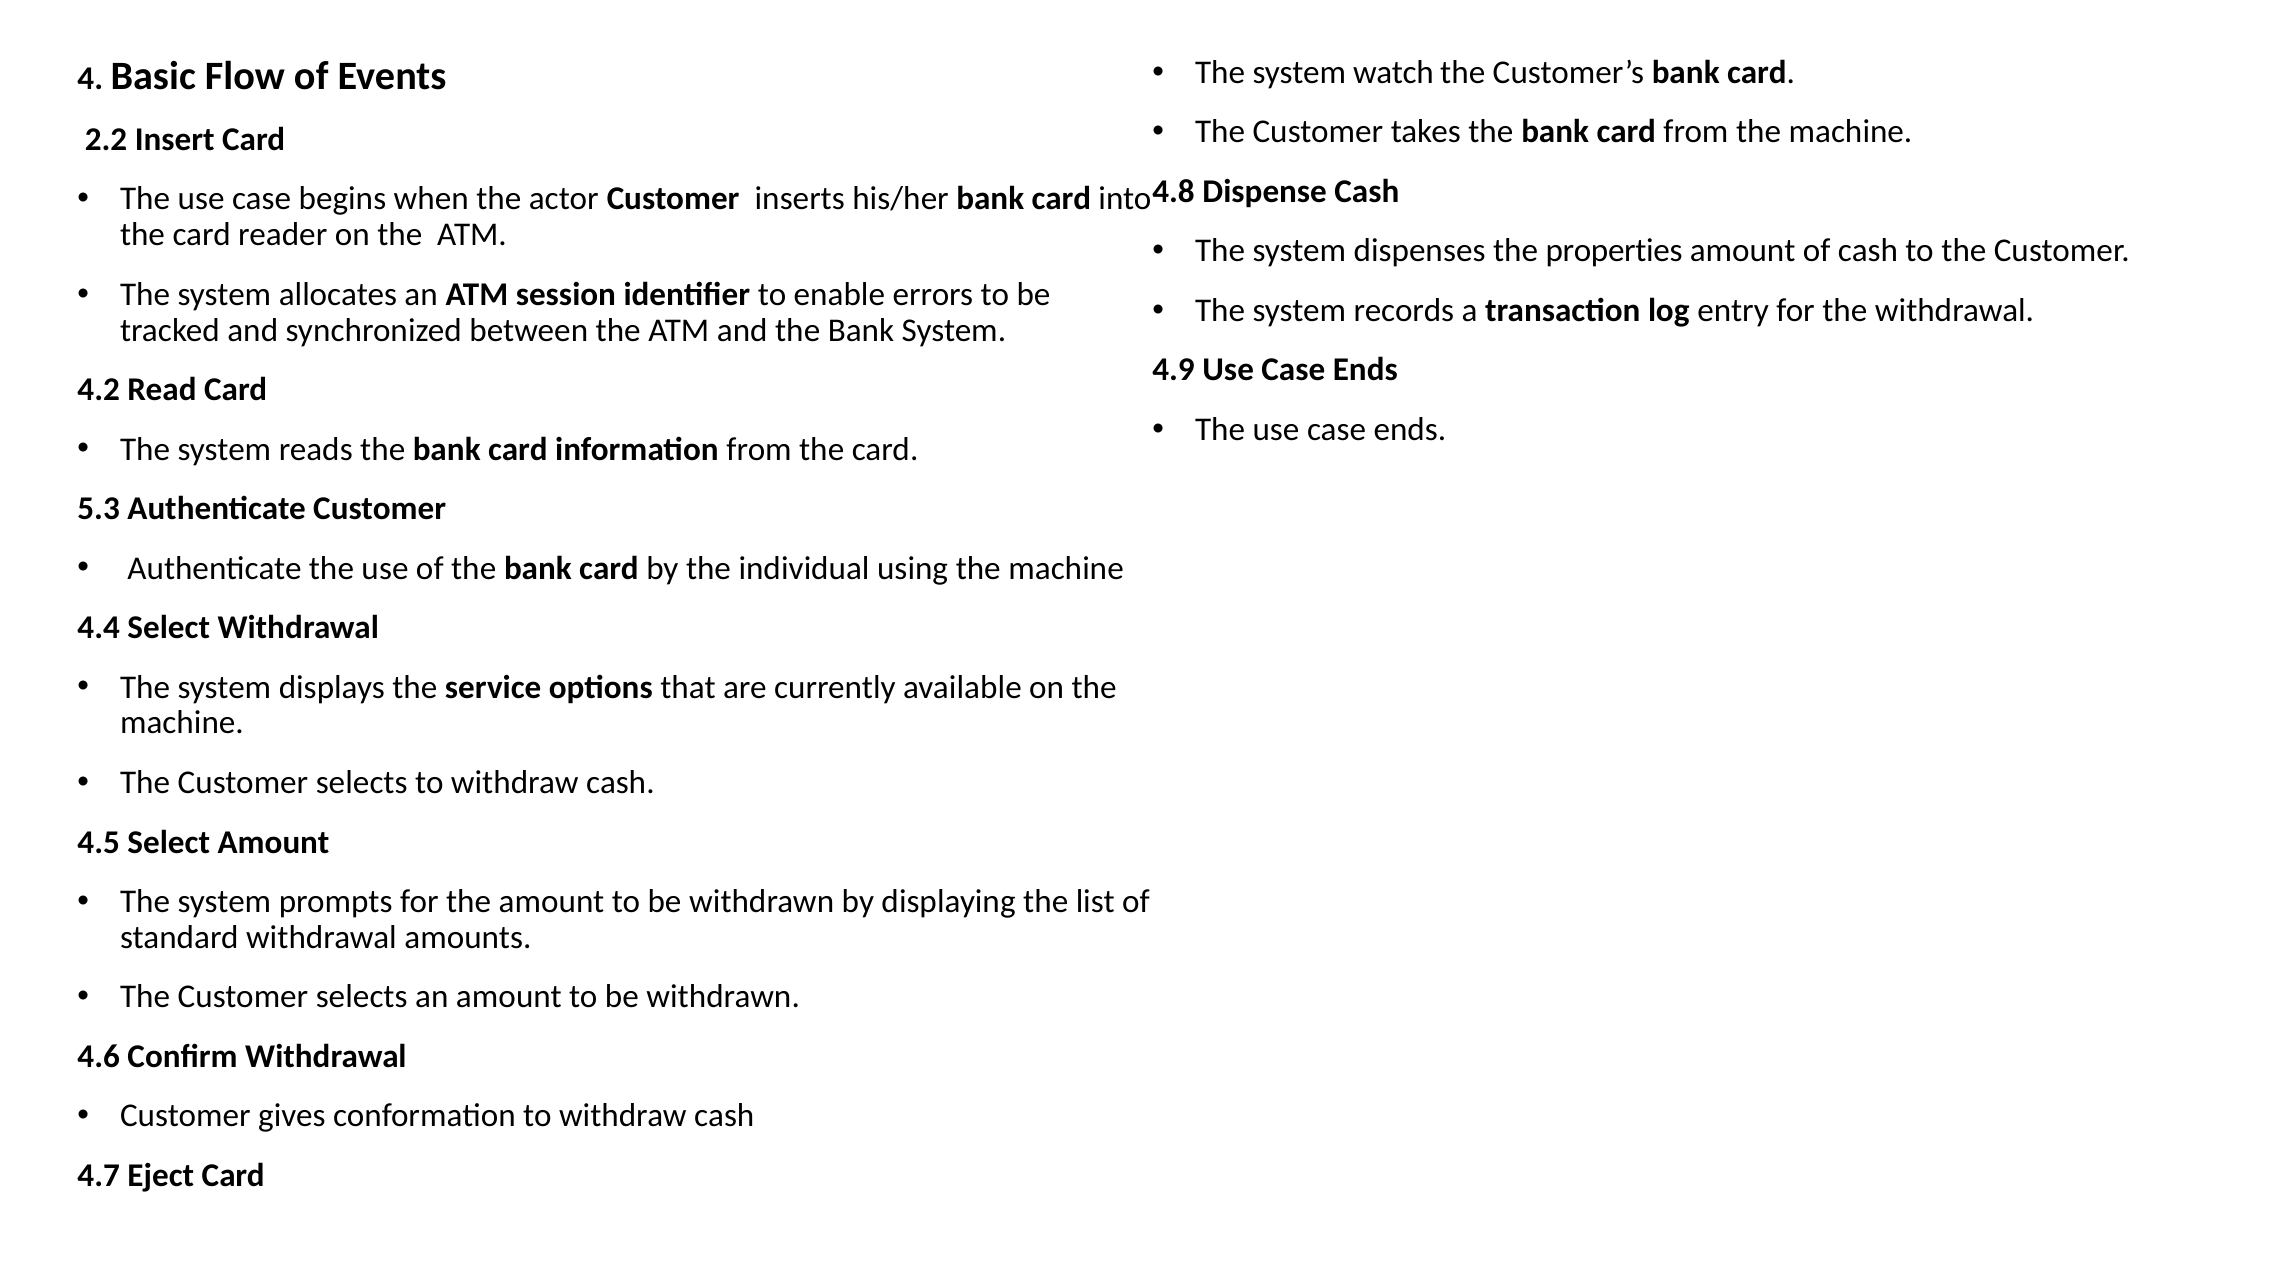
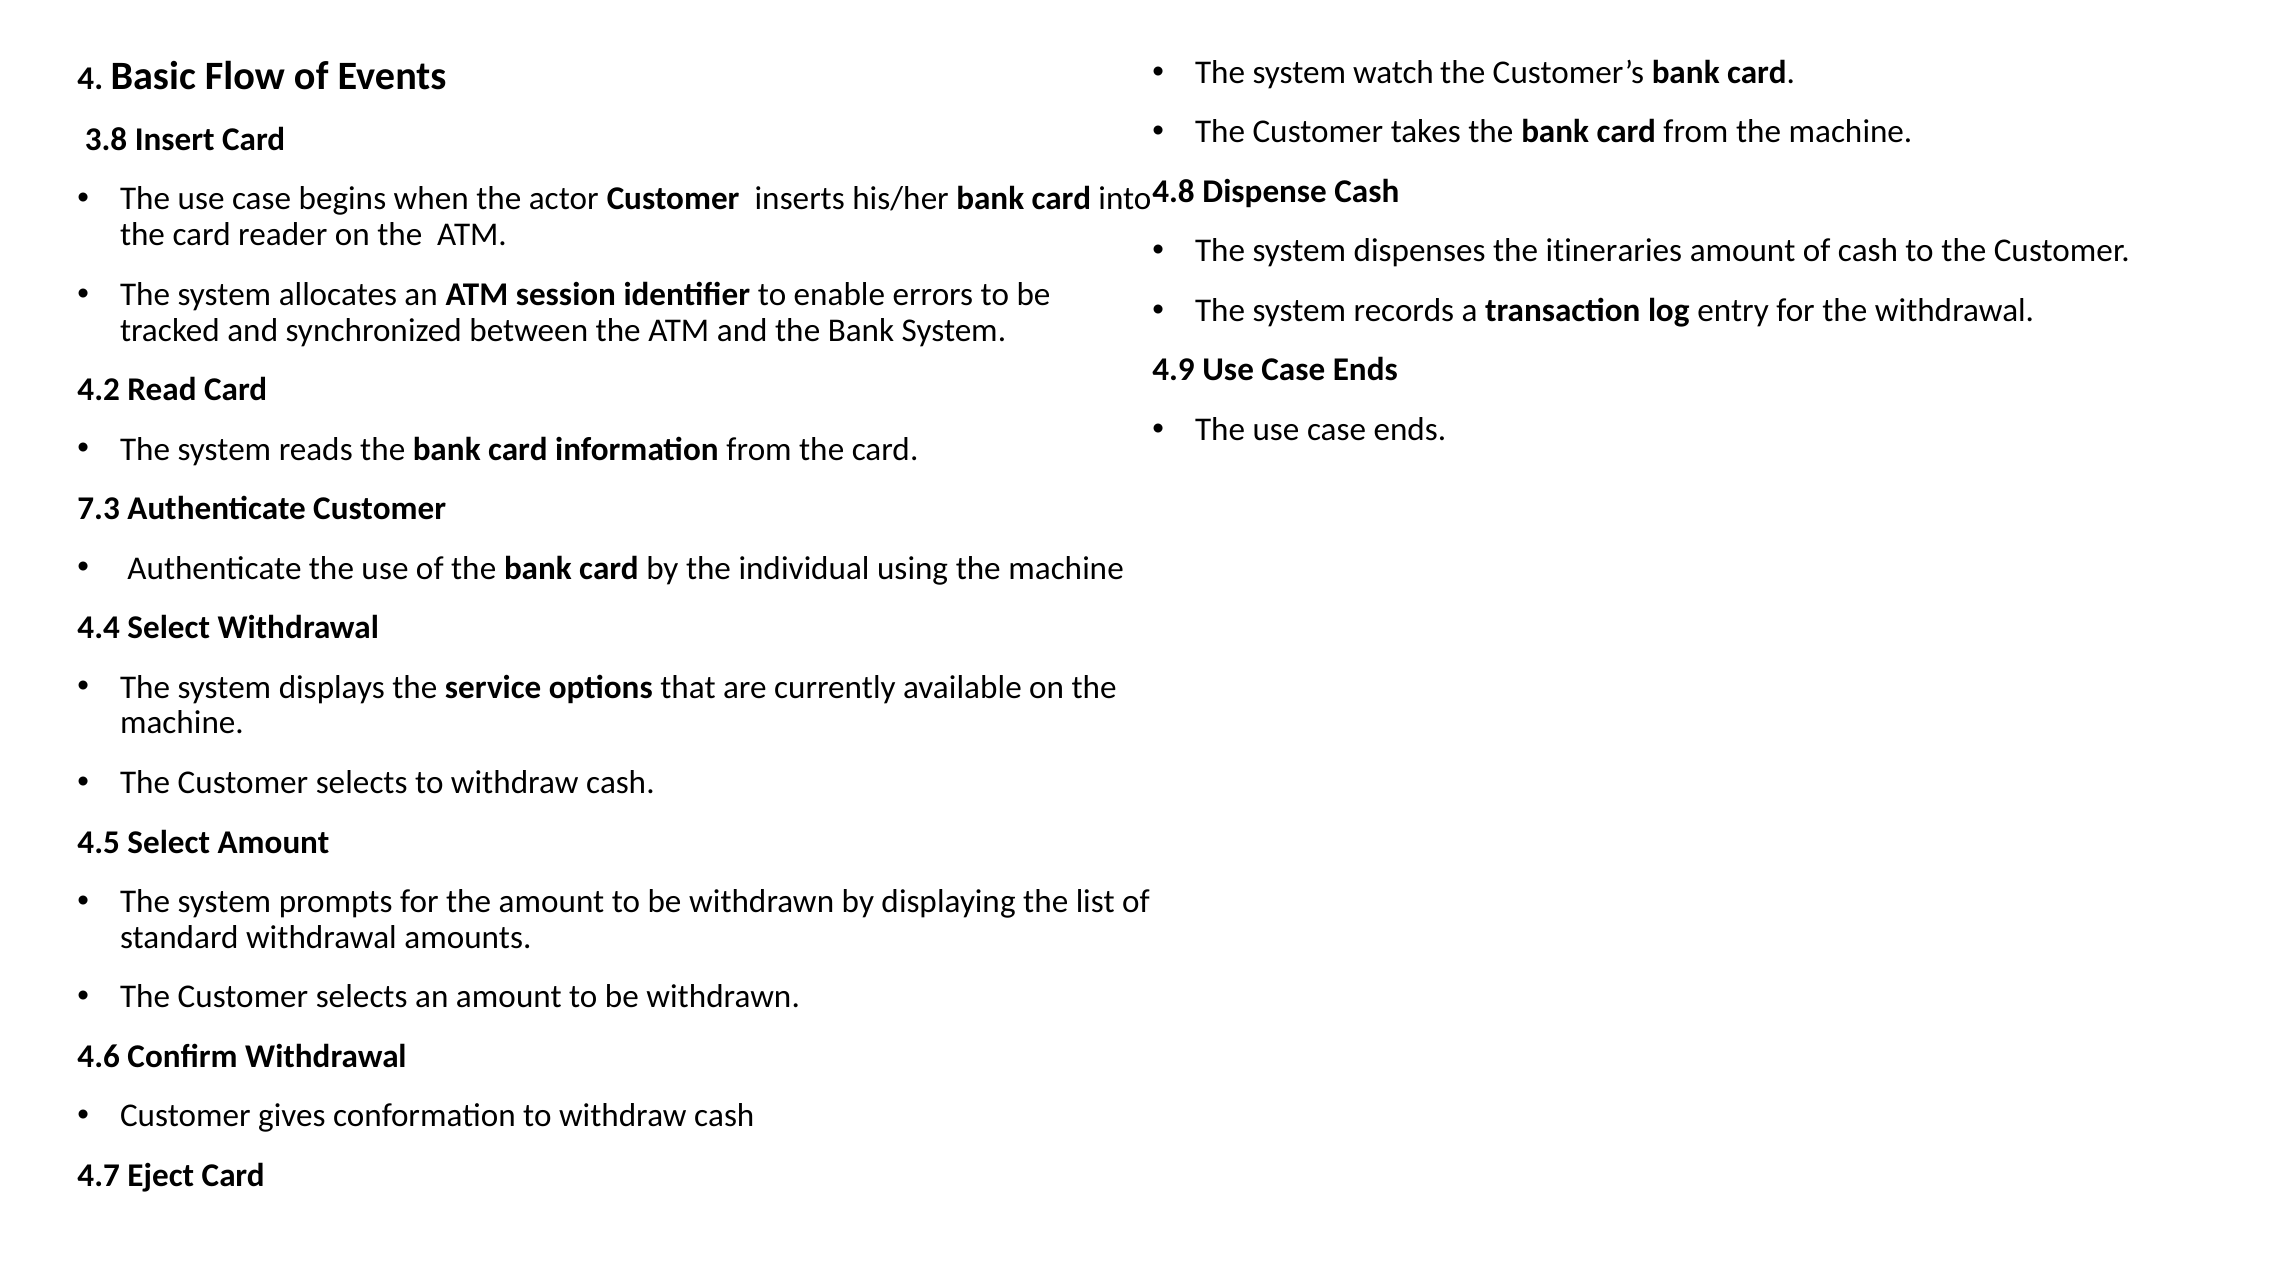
2.2: 2.2 -> 3.8
properties: properties -> itineraries
5.3: 5.3 -> 7.3
